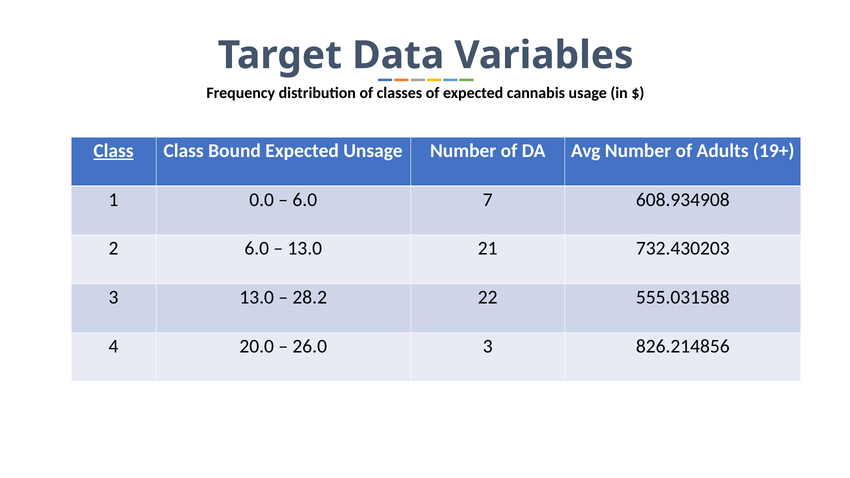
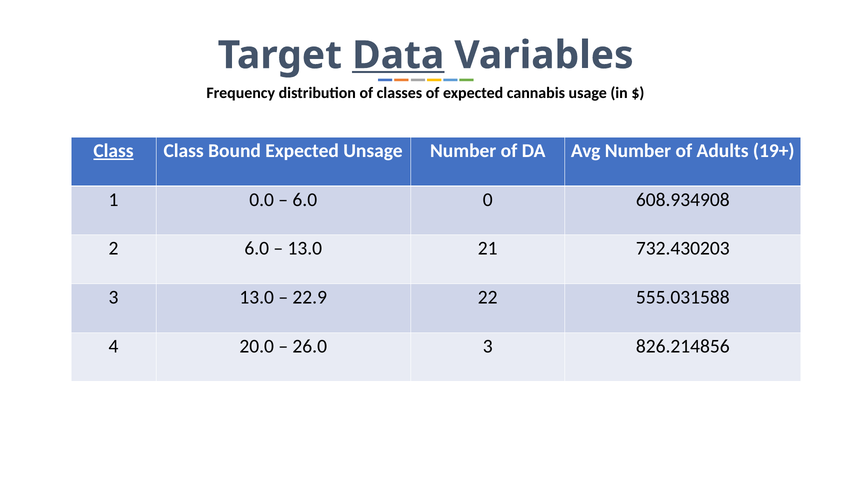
Data underline: none -> present
7: 7 -> 0
28.2: 28.2 -> 22.9
